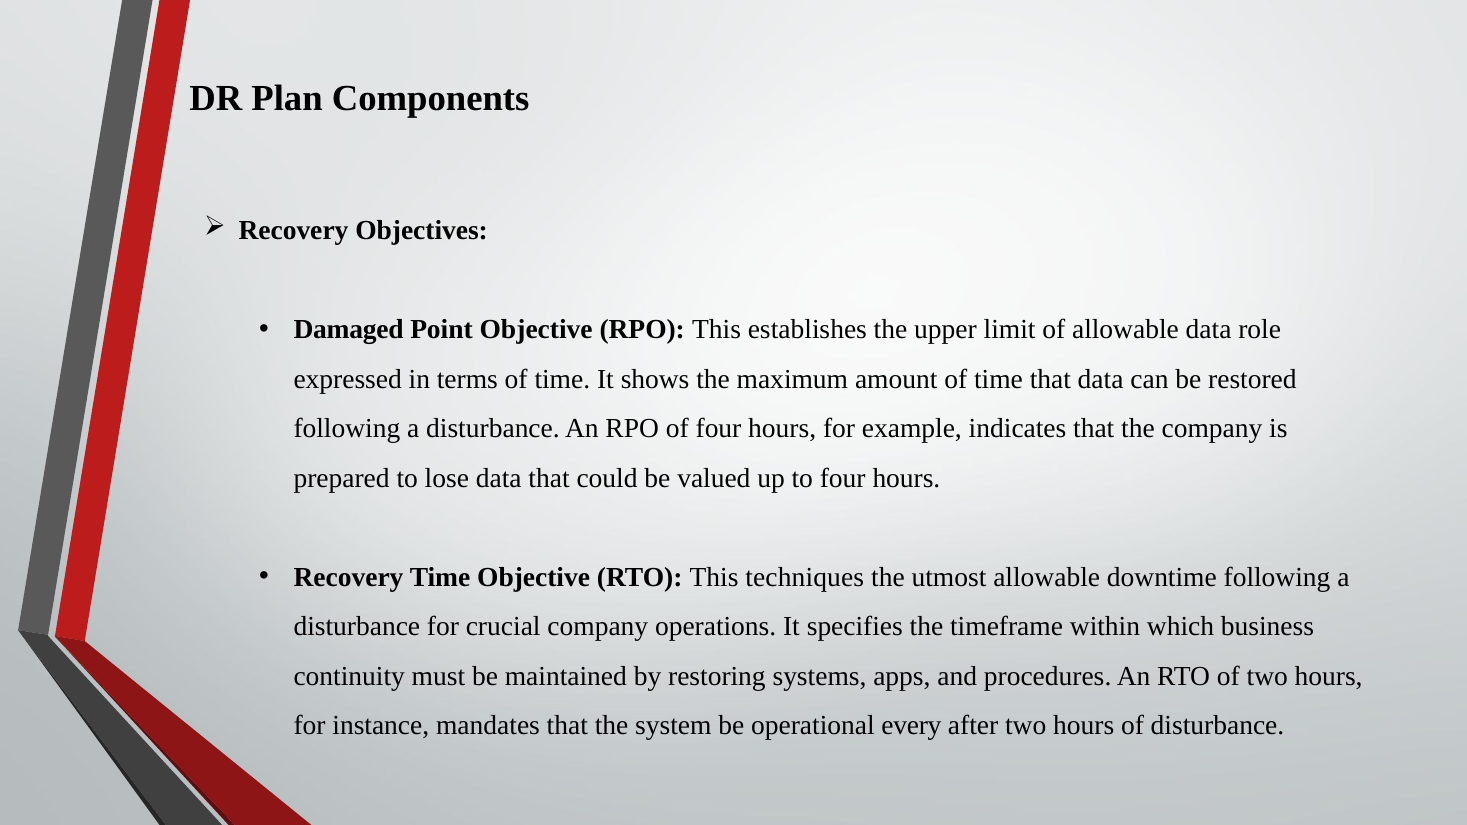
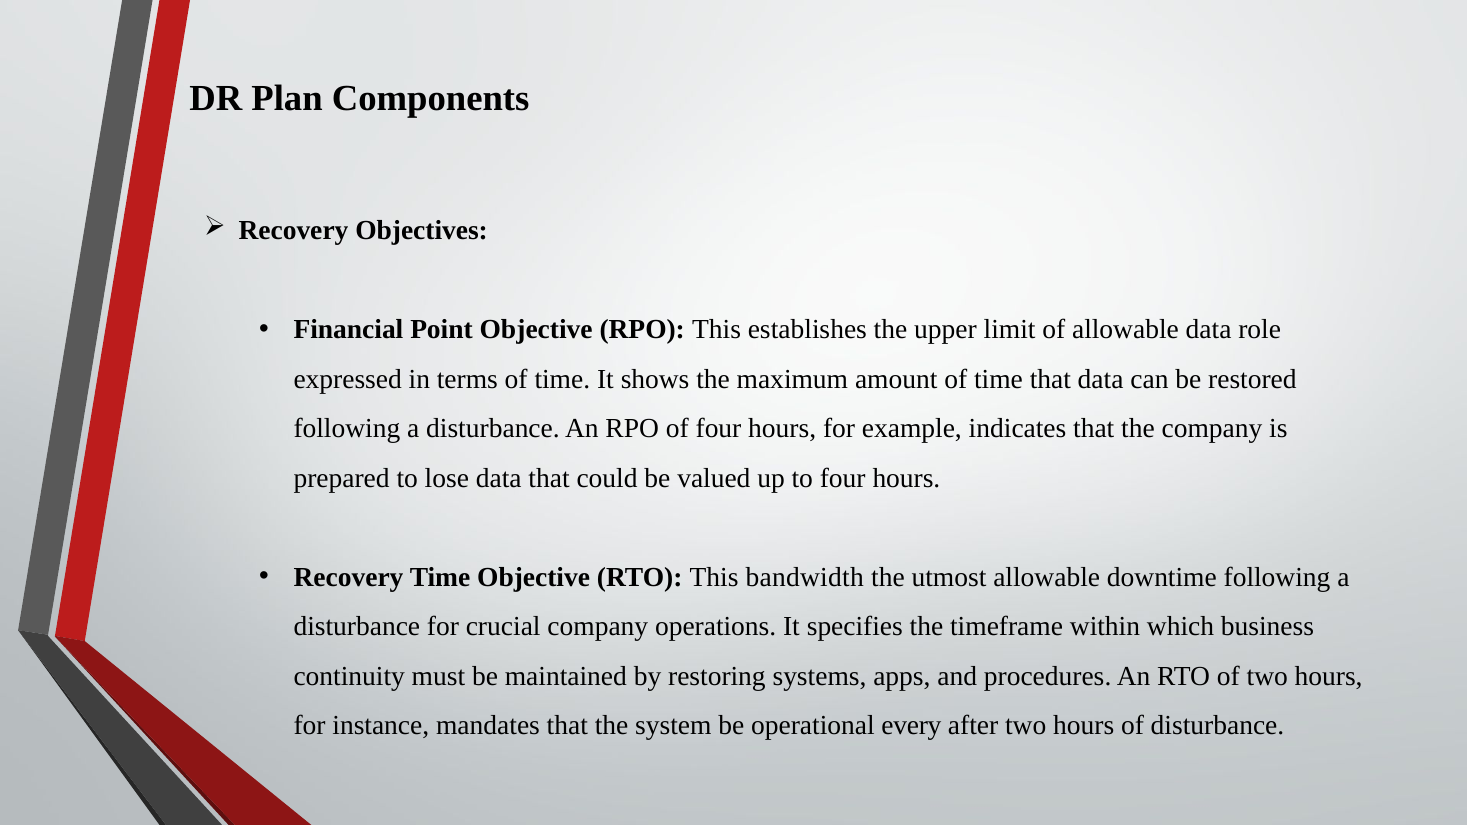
Damaged: Damaged -> Financial
techniques: techniques -> bandwidth
